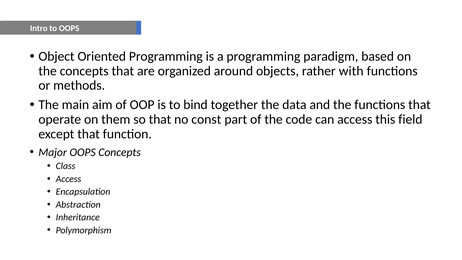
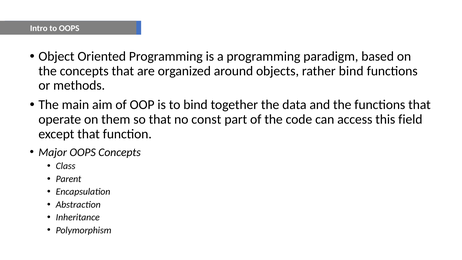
rather with: with -> bind
Access at (69, 179): Access -> Parent
